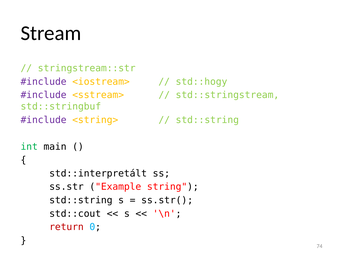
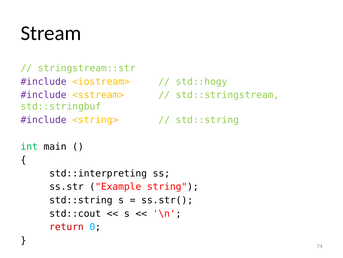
std::interpretált: std::interpretált -> std::interpreting
